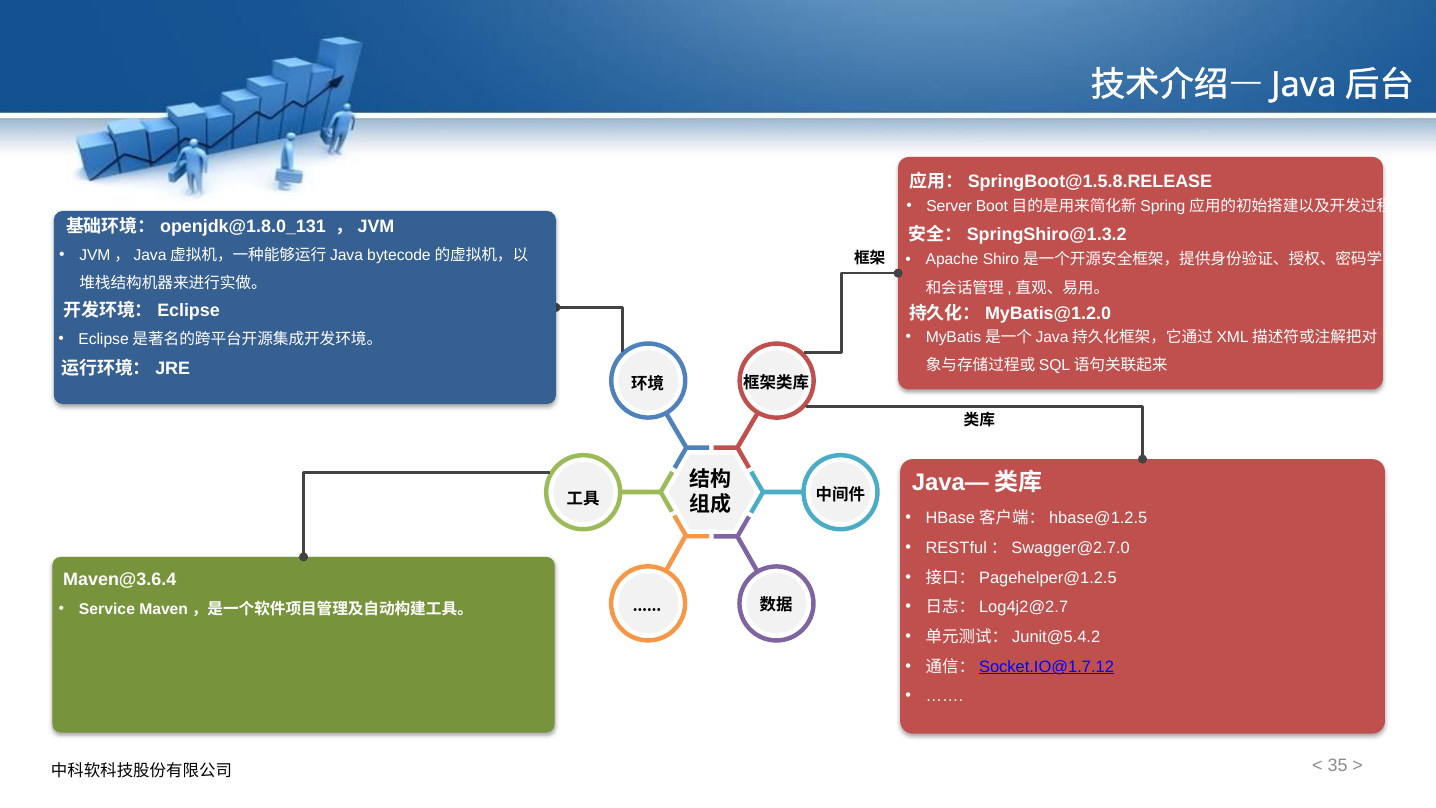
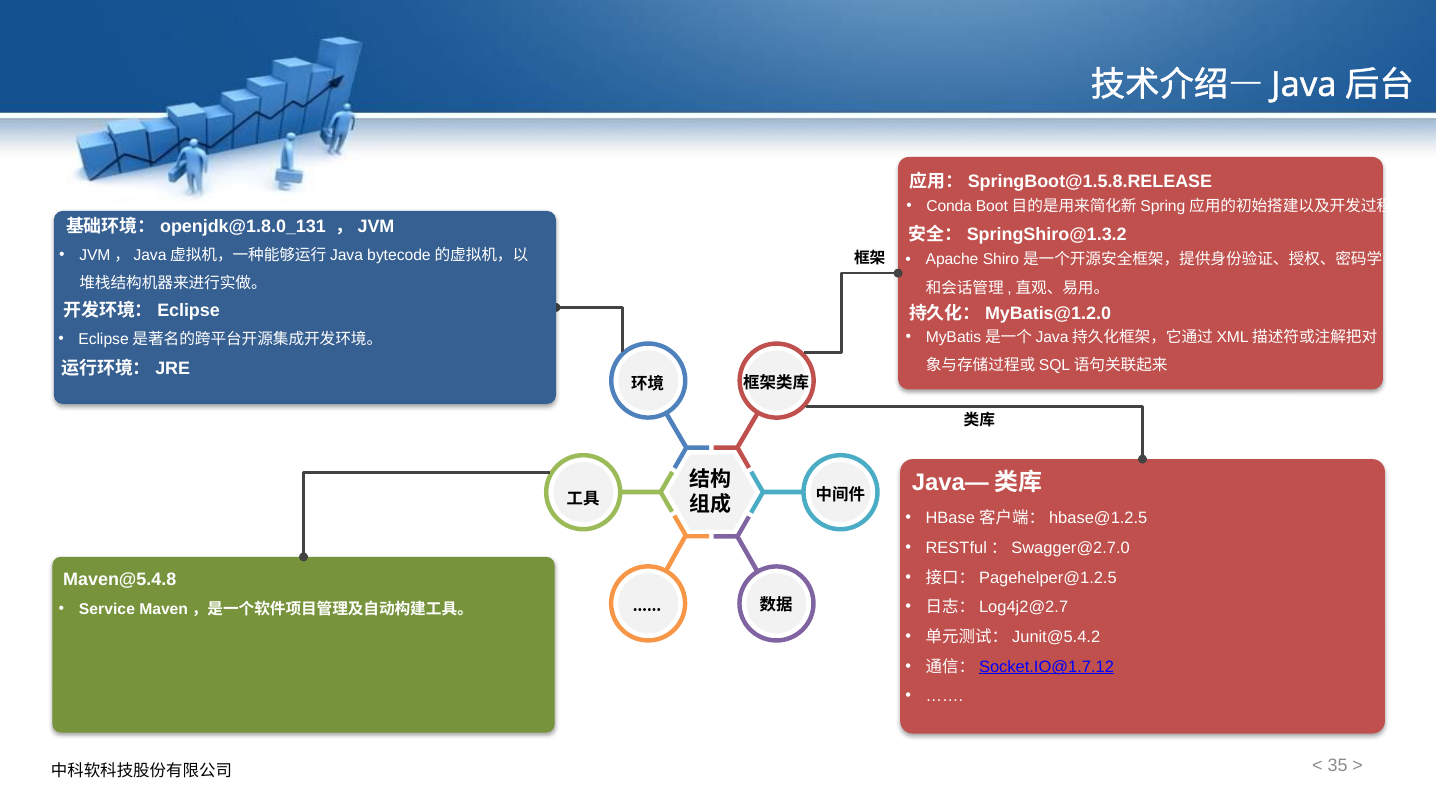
Server: Server -> Conda
Maven@3.6.4: Maven@3.6.4 -> Maven@5.4.8
